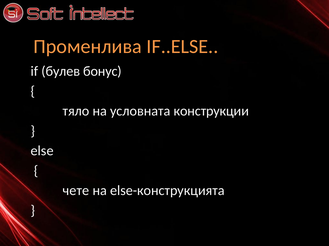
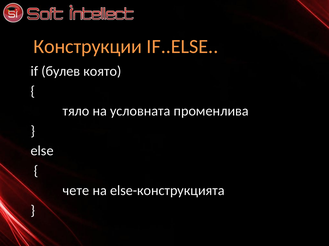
Променлива: Променлива -> Конструкции
бонус: бонус -> която
конструкции: конструкции -> променлива
